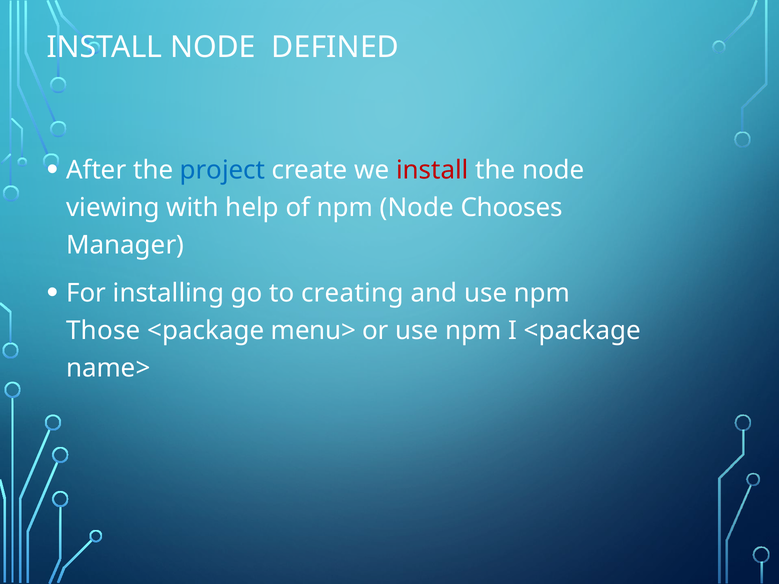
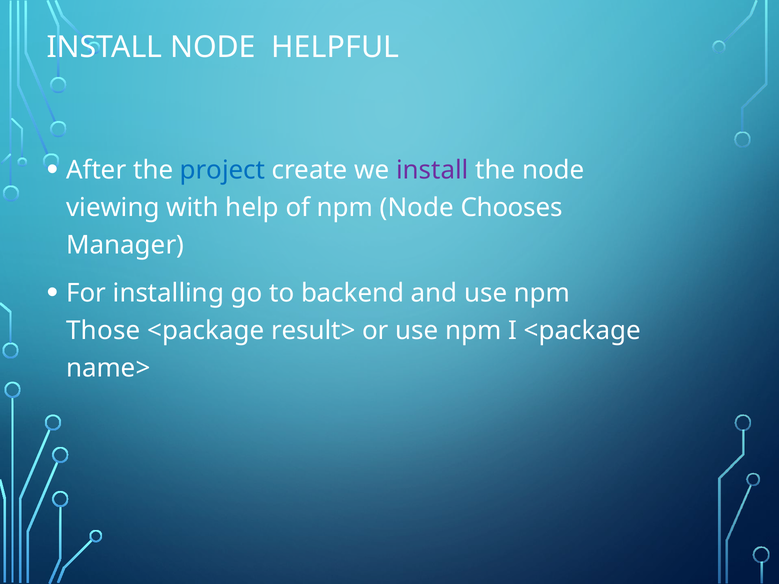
DEFINED: DEFINED -> HELPFUL
install at (432, 170) colour: red -> purple
creating: creating -> backend
menu>: menu> -> result>
